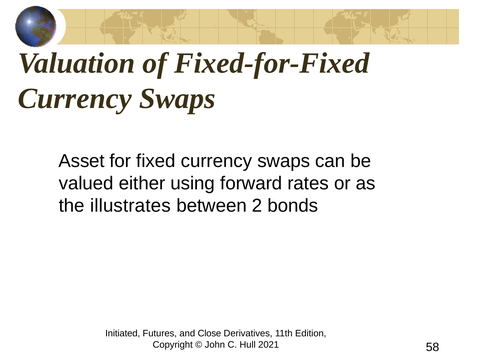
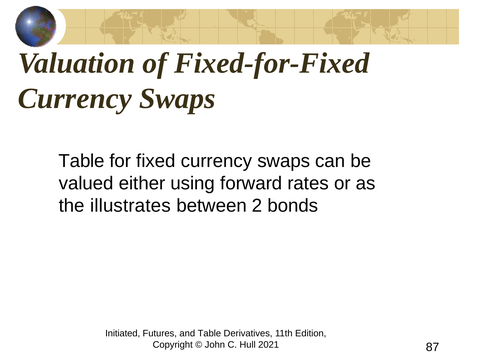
Asset at (82, 161): Asset -> Table
and Close: Close -> Table
58: 58 -> 87
